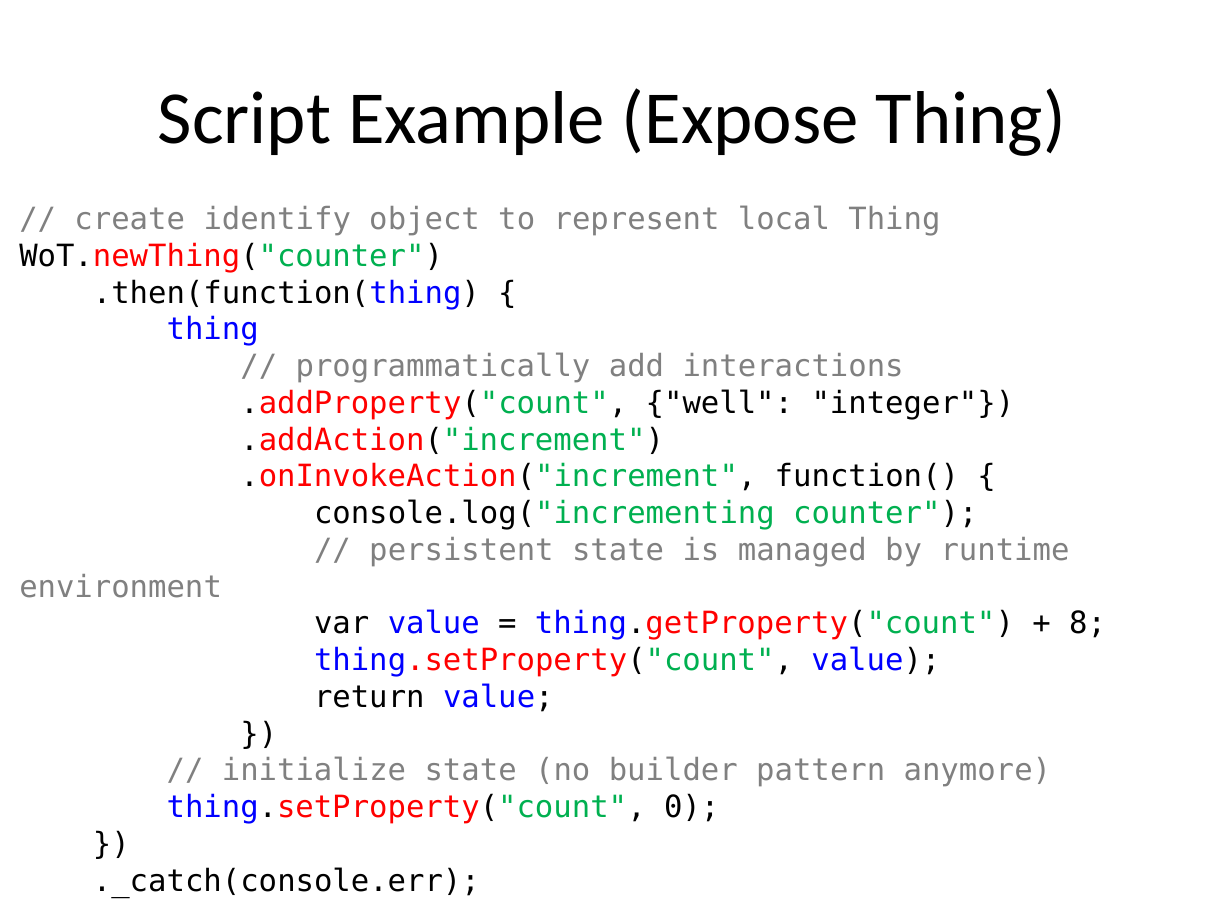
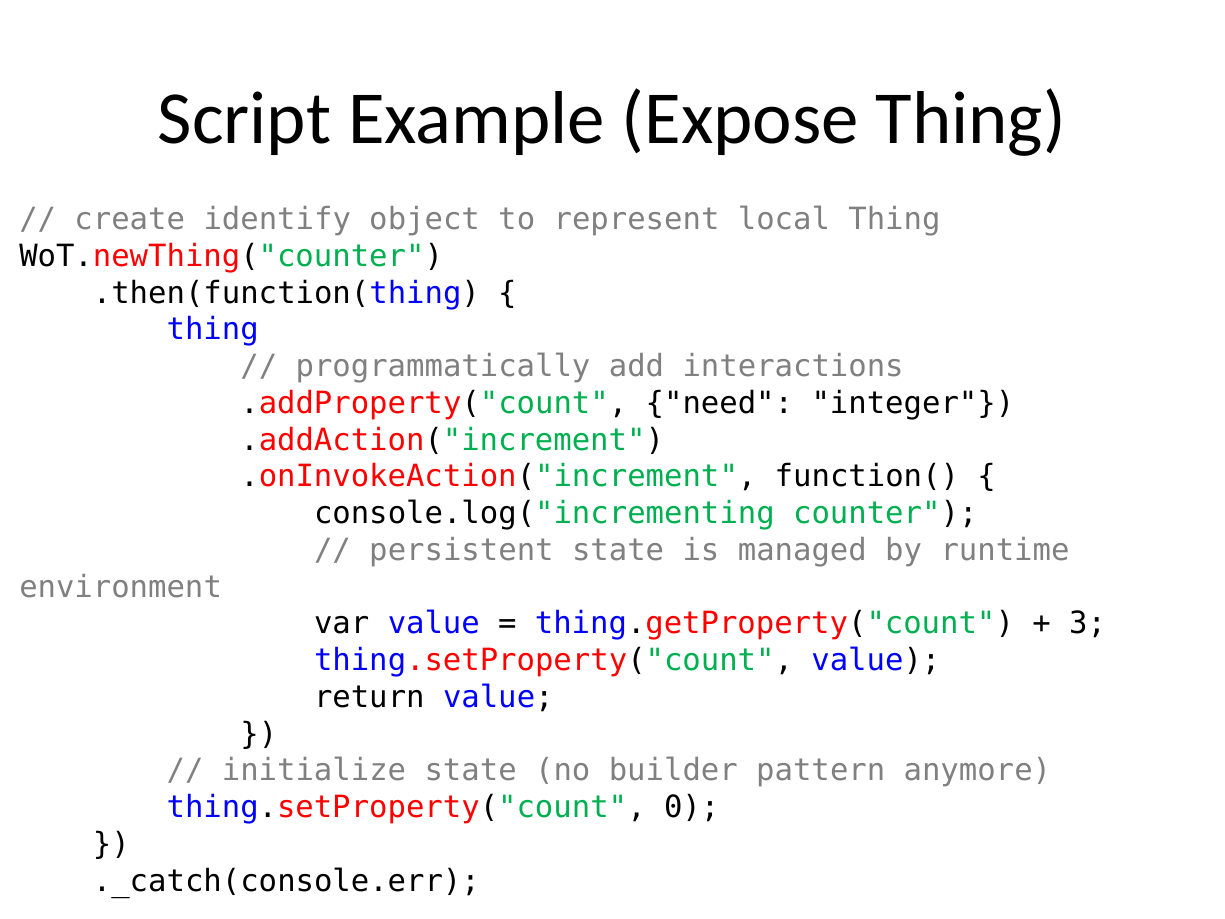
well: well -> need
8: 8 -> 3
